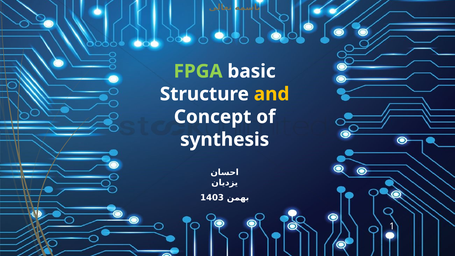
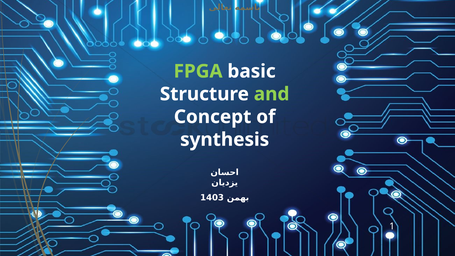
and colour: yellow -> light green
